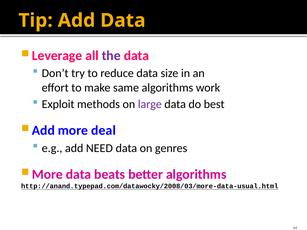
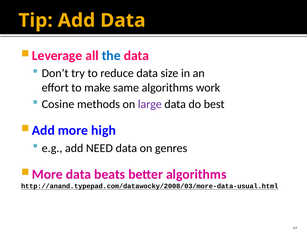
the colour: purple -> blue
Exploit: Exploit -> Cosine
deal: deal -> high
